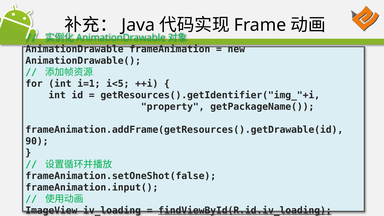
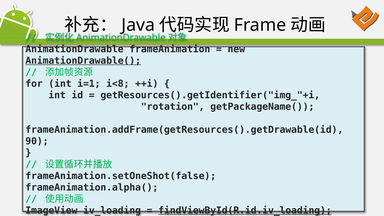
AnimationDrawable( underline: none -> present
i<5: i<5 -> i<8
property: property -> rotation
frameAnimation.input(: frameAnimation.input( -> frameAnimation.alpha(
